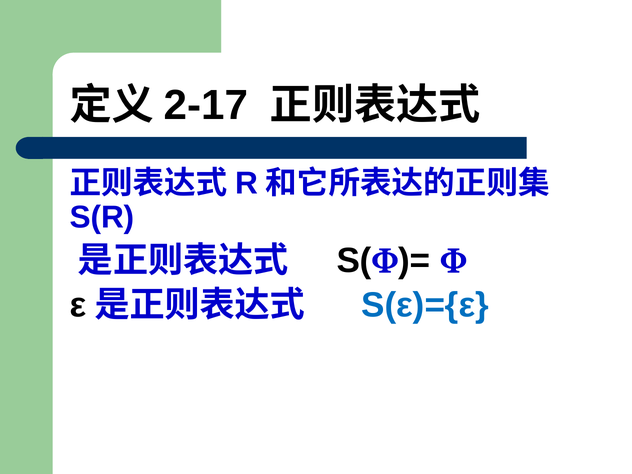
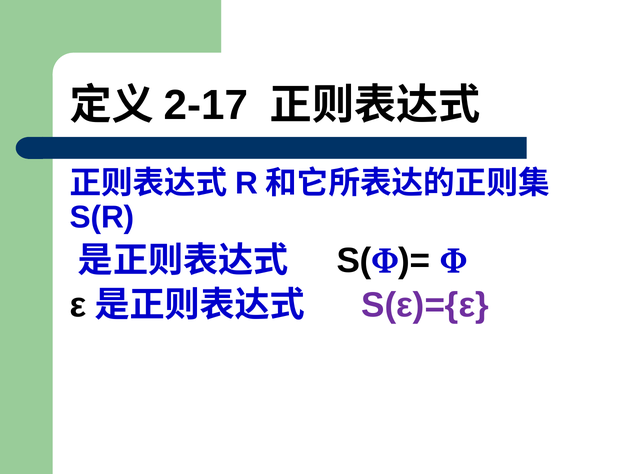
S(ε)={ε colour: blue -> purple
